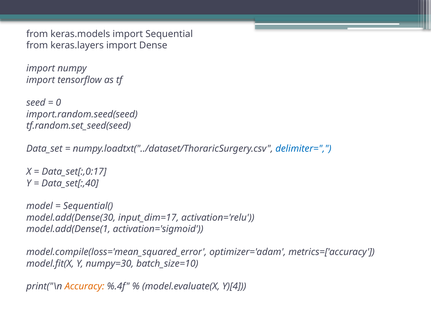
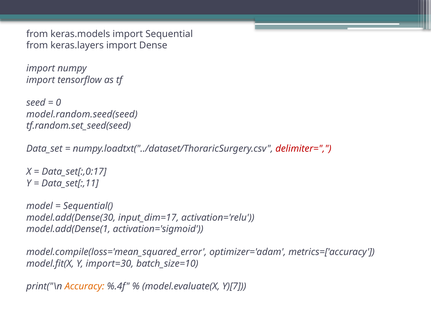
import.random.seed(seed: import.random.seed(seed -> model.random.seed(seed
delimiter= colour: blue -> red
Data_set[:,40: Data_set[:,40 -> Data_set[:,11
numpy=30: numpy=30 -> import=30
Y)[4: Y)[4 -> Y)[7
